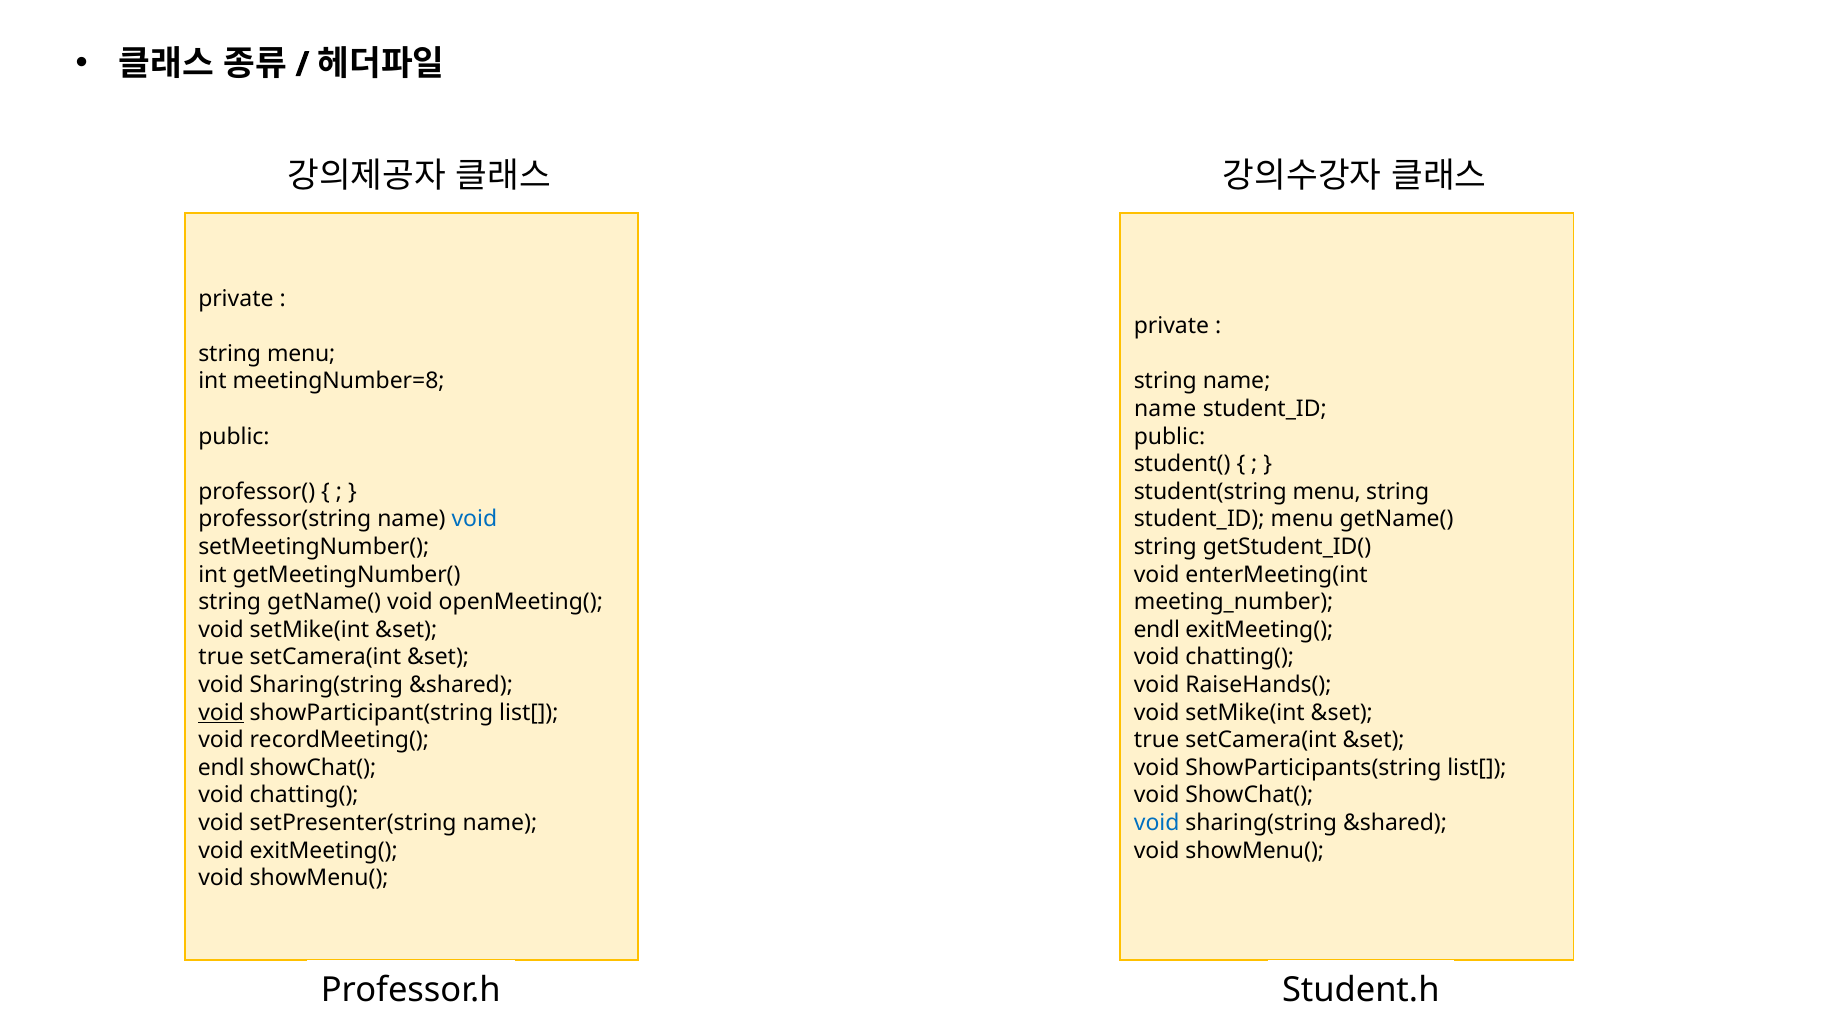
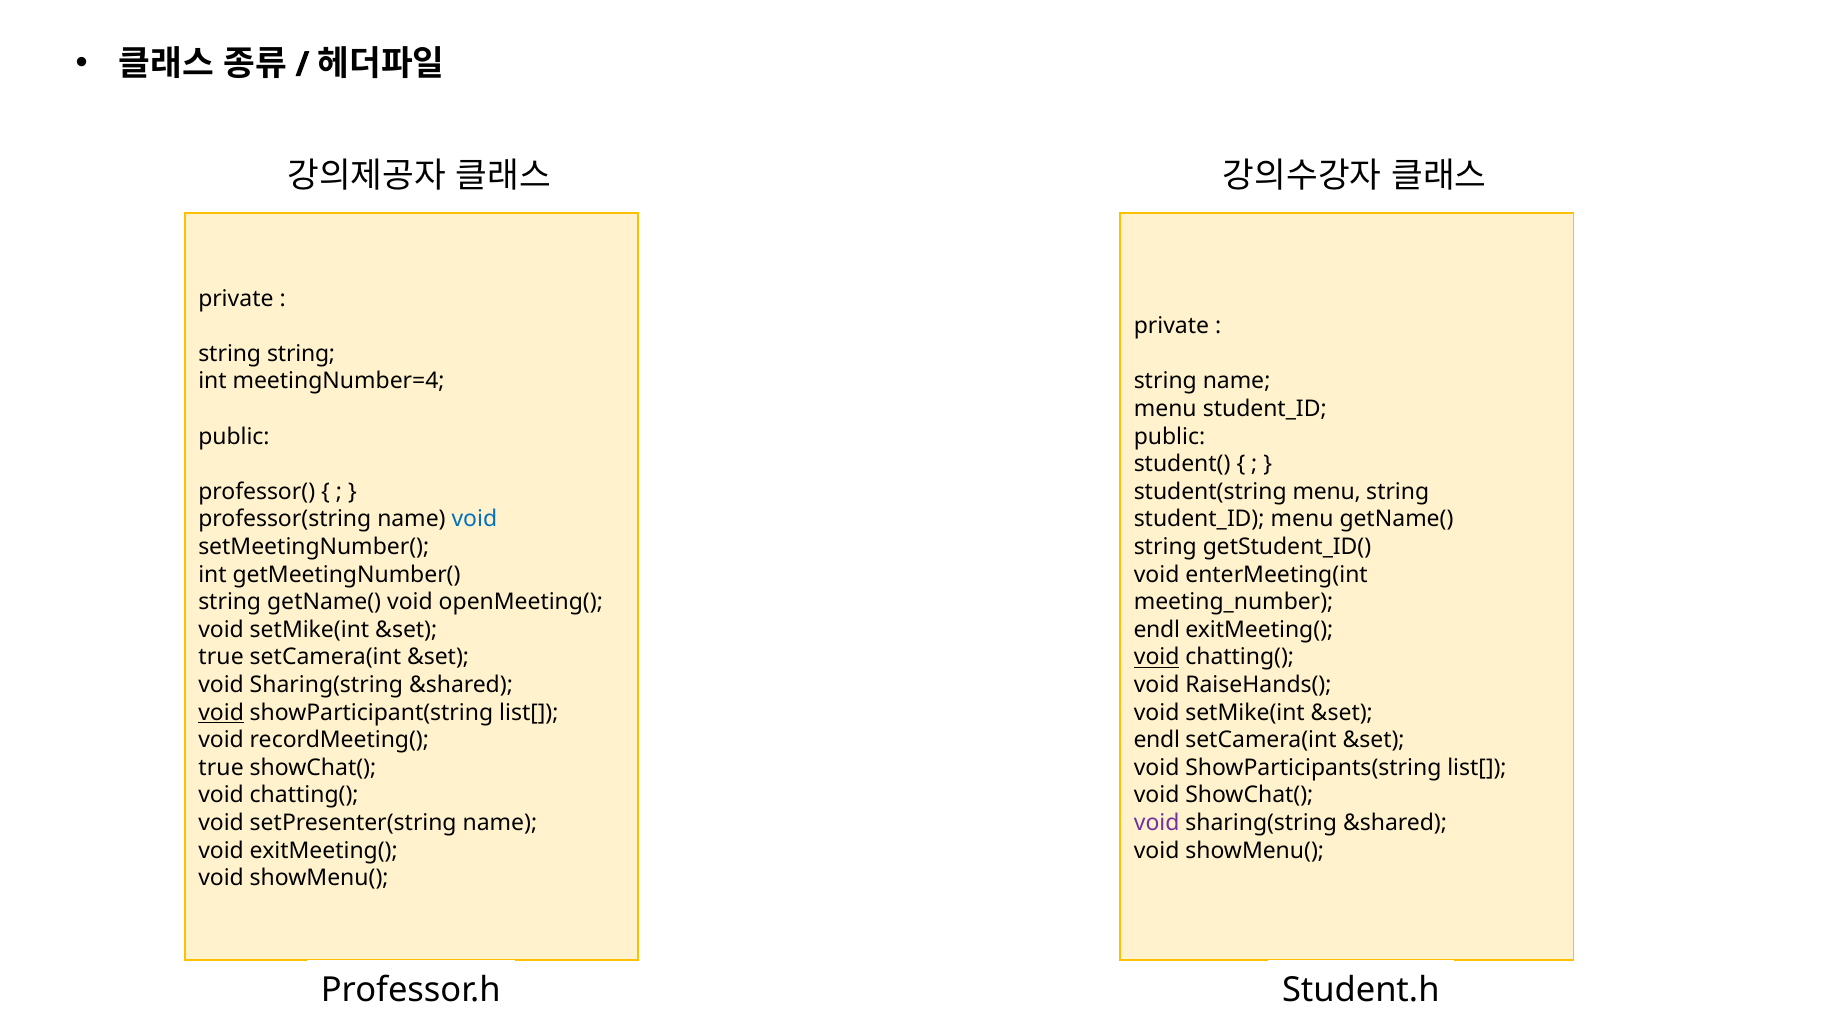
string menu: menu -> string
meetingNumber=8: meetingNumber=8 -> meetingNumber=4
name at (1165, 409): name -> menu
void at (1157, 657) underline: none -> present
true at (1157, 740): true -> endl
endl at (221, 768): endl -> true
void at (1157, 823) colour: blue -> purple
